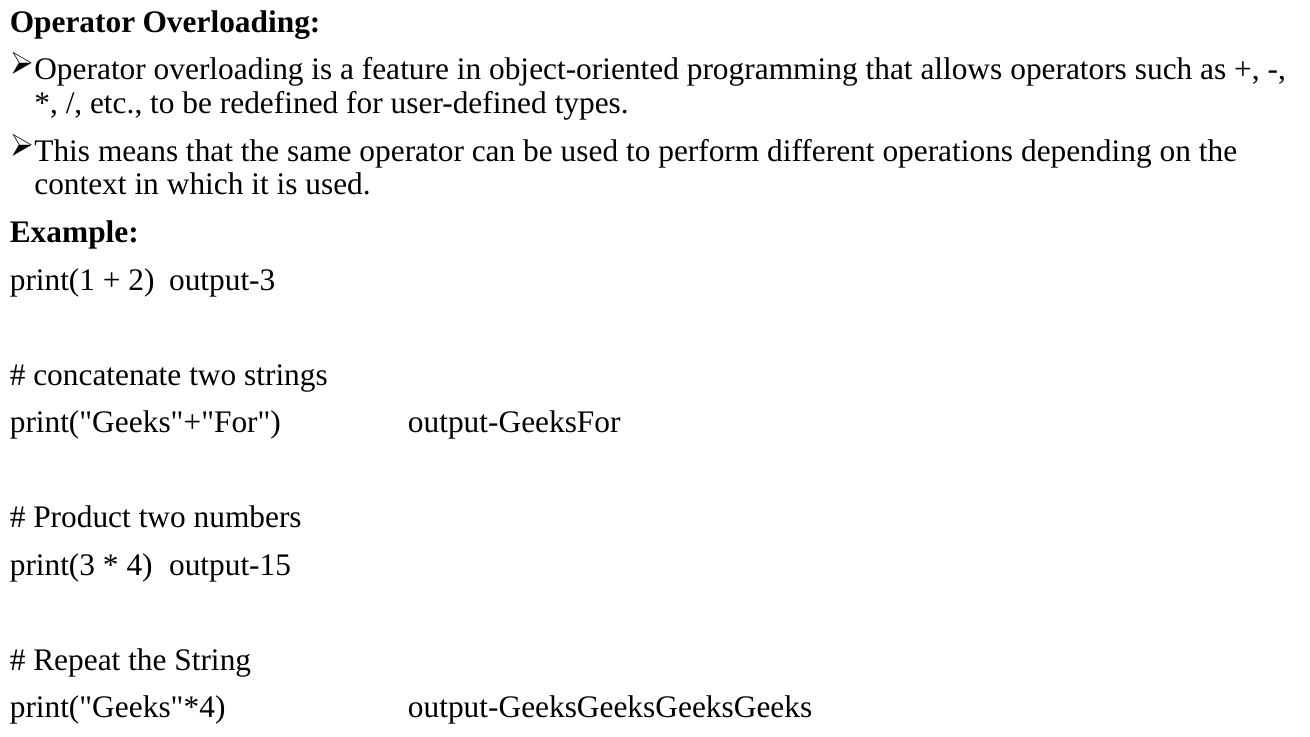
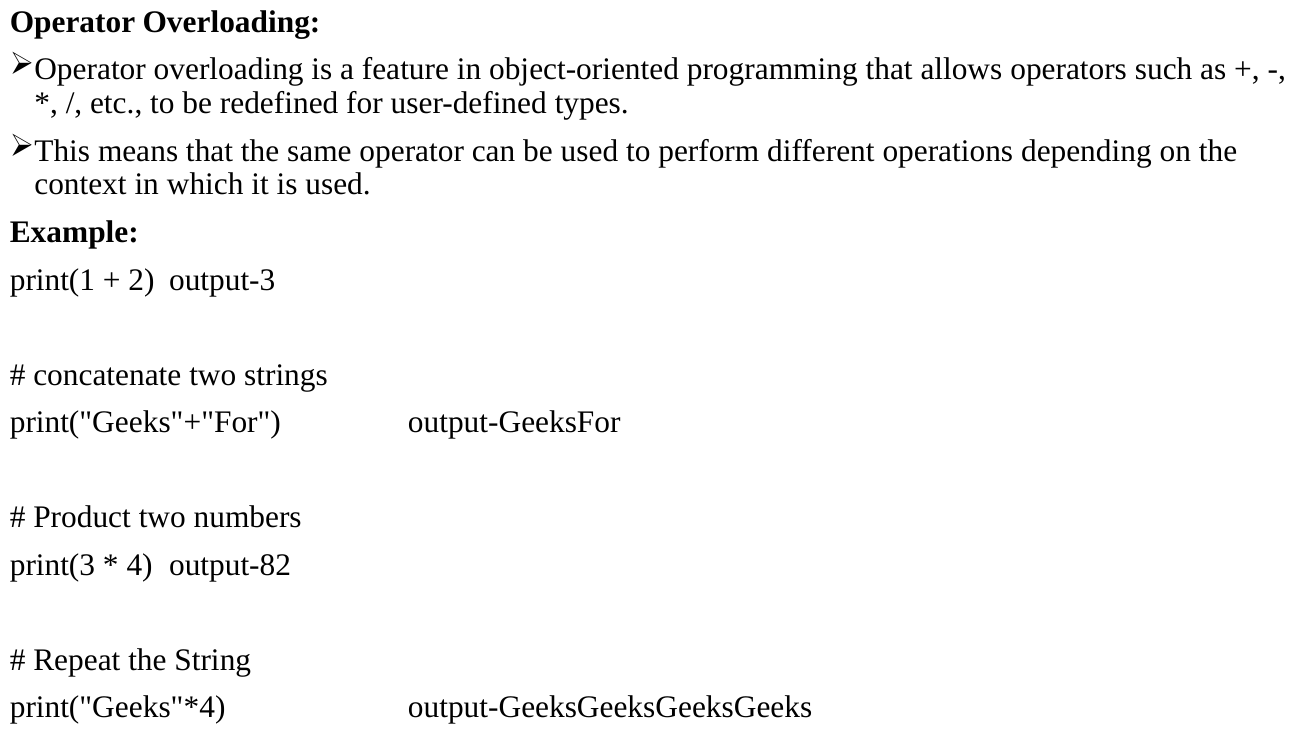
output-15: output-15 -> output-82
